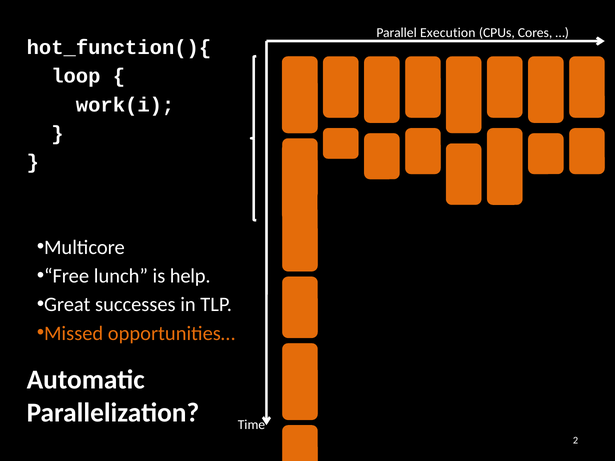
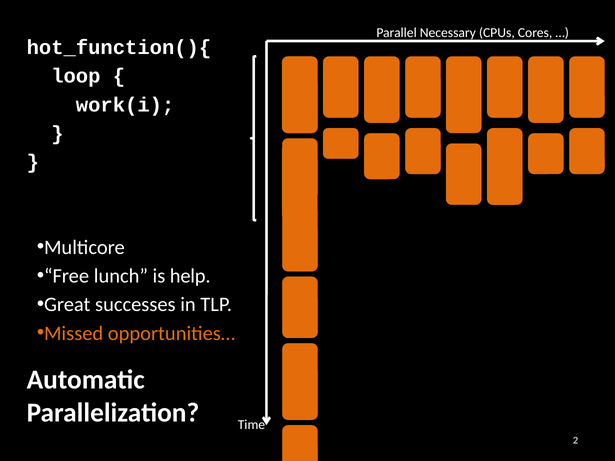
Execution: Execution -> Necessary
